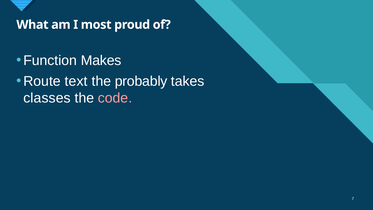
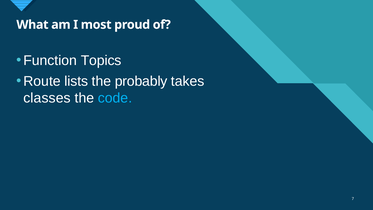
Makes: Makes -> Topics
text: text -> lists
code colour: pink -> light blue
